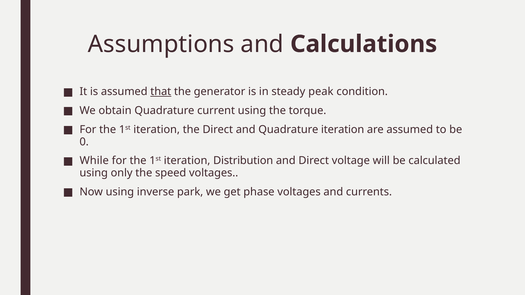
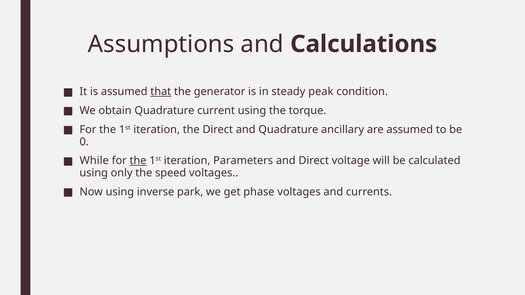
Quadrature iteration: iteration -> ancillary
the at (138, 161) underline: none -> present
Distribution: Distribution -> Parameters
